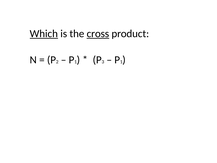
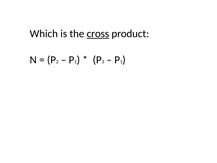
Which underline: present -> none
